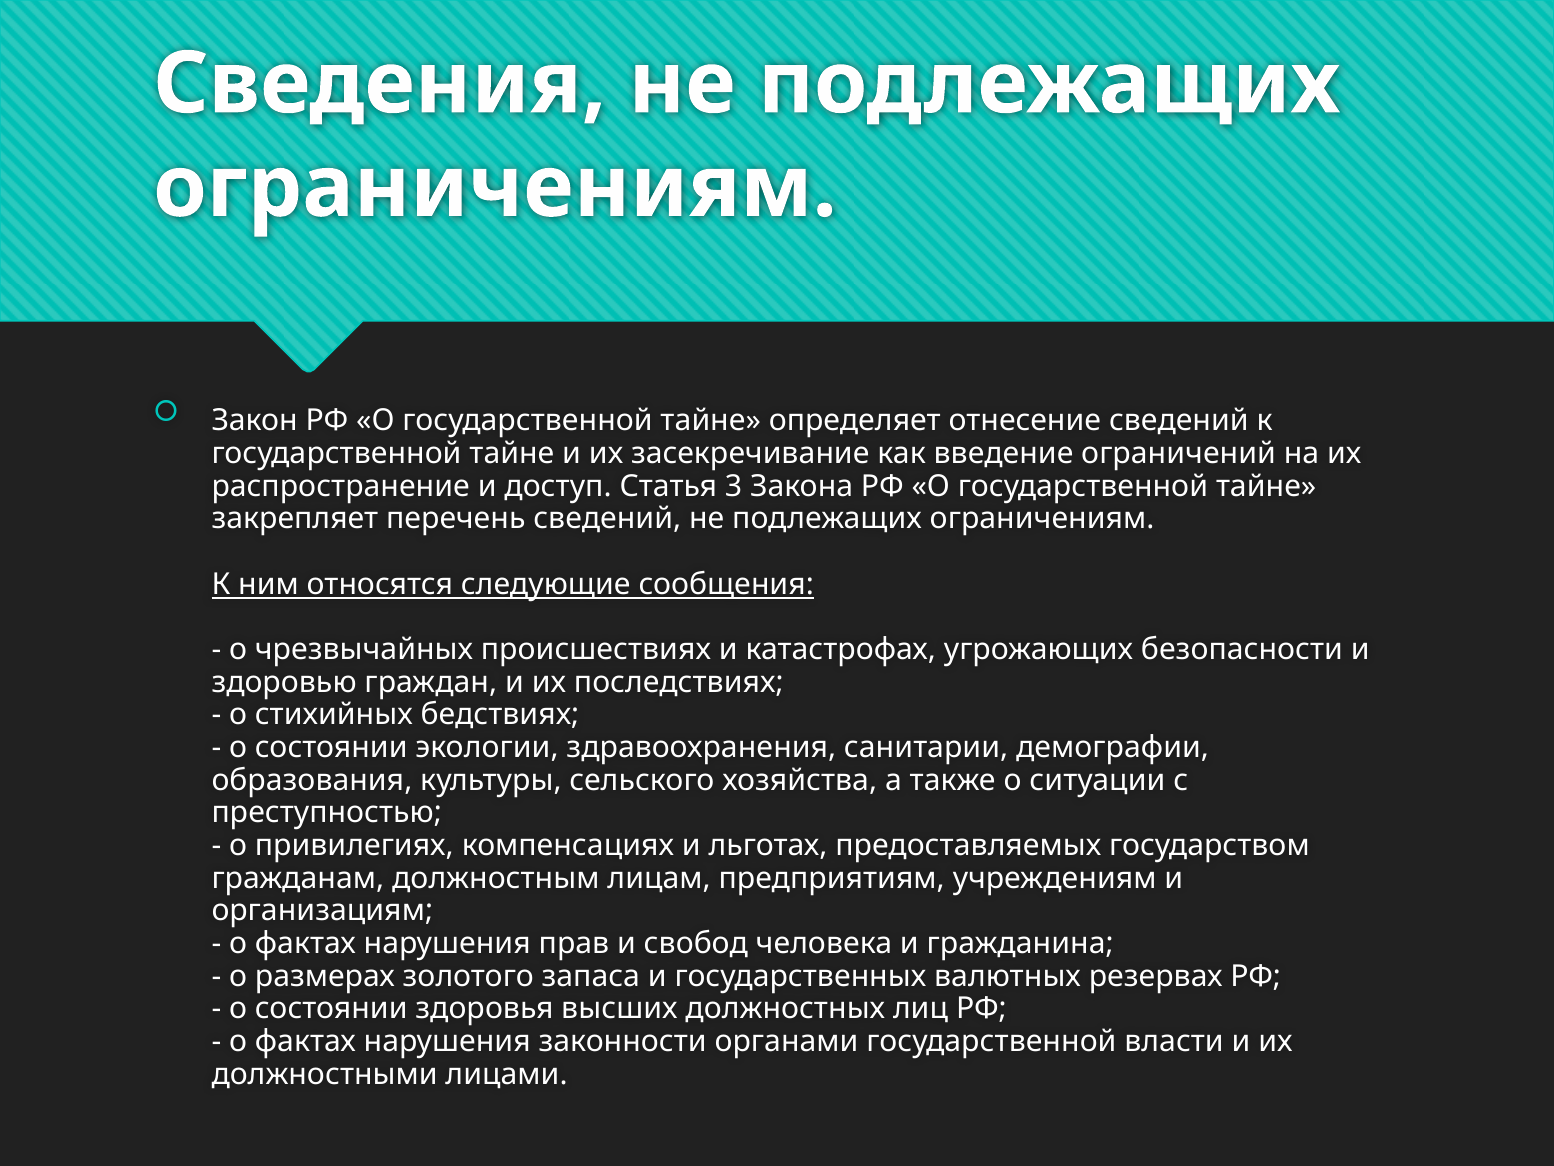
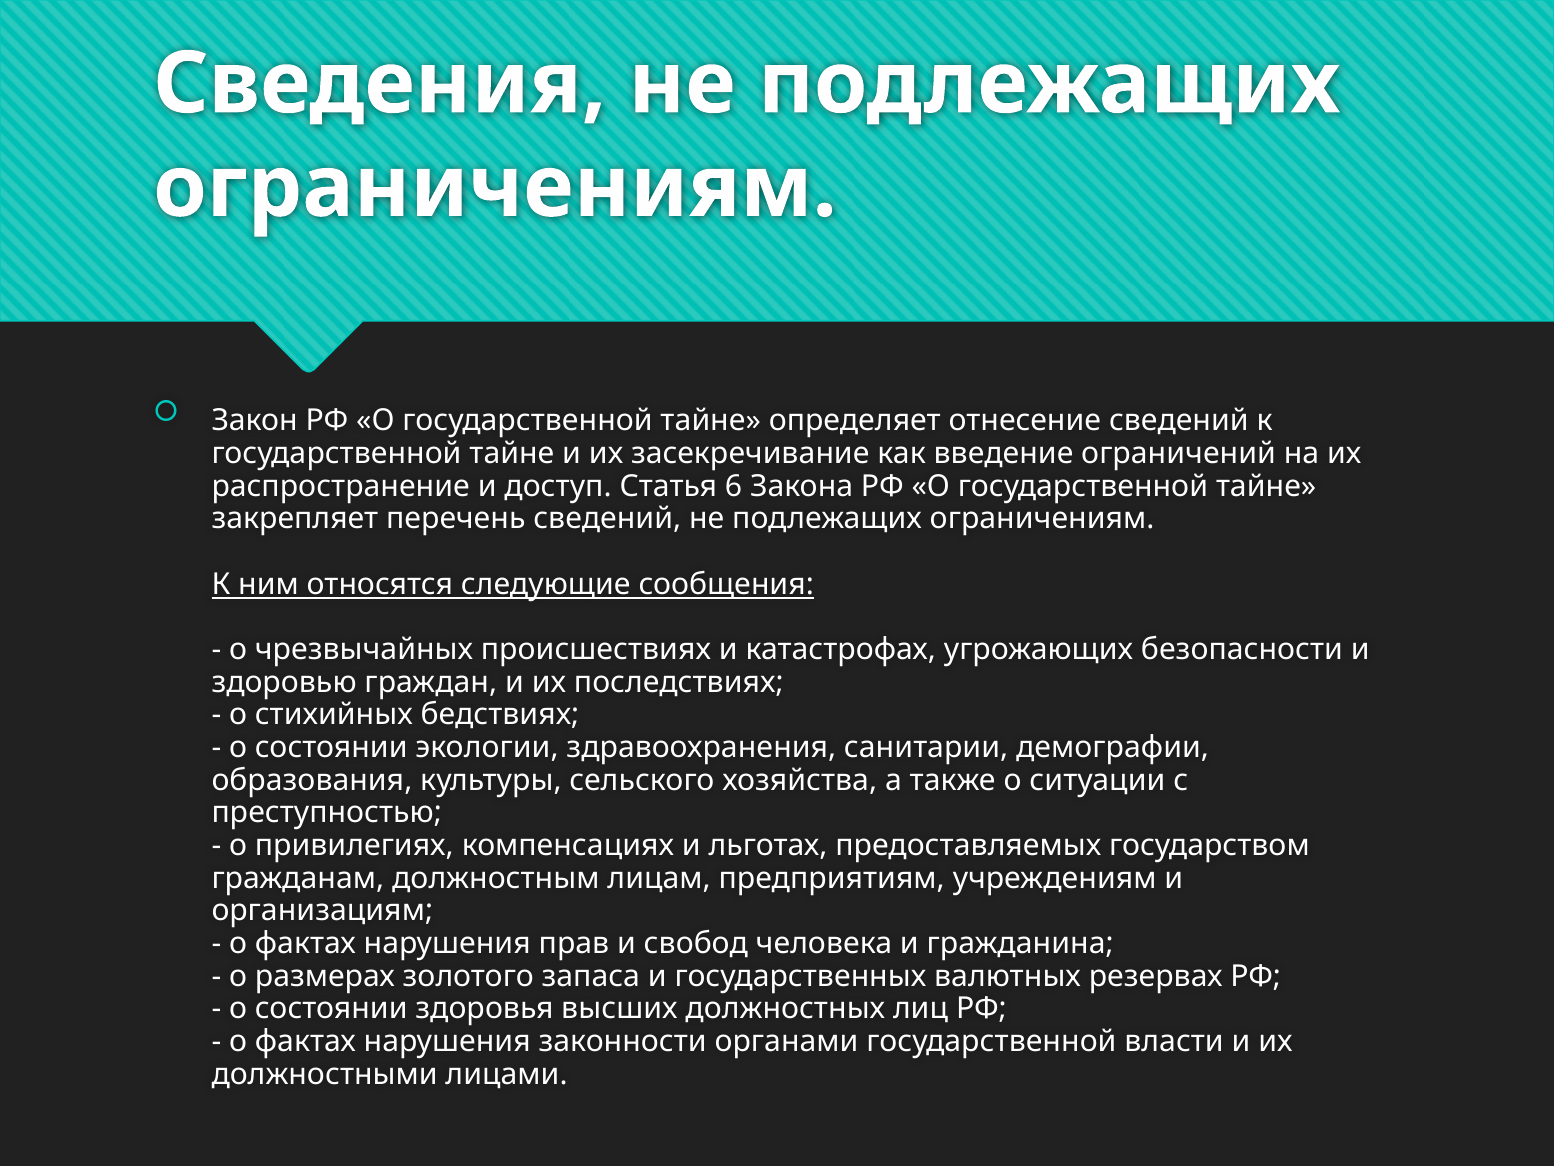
3: 3 -> 6
